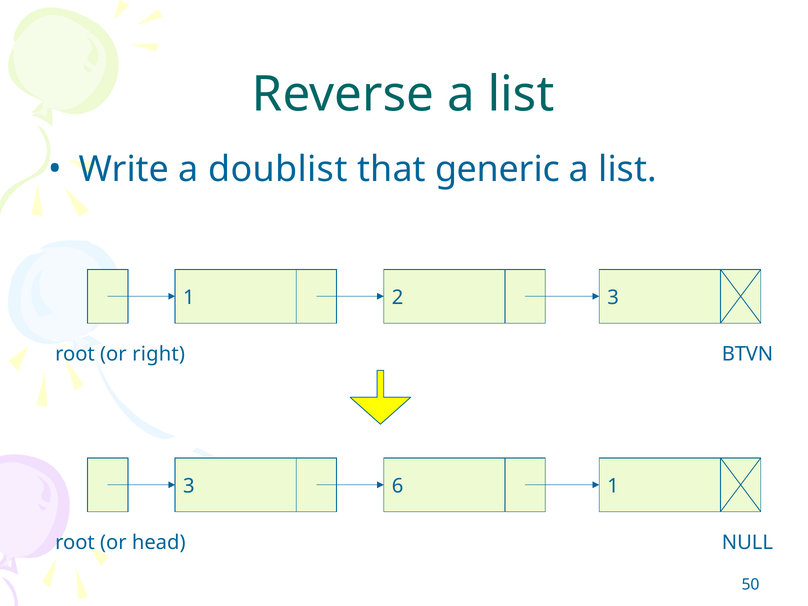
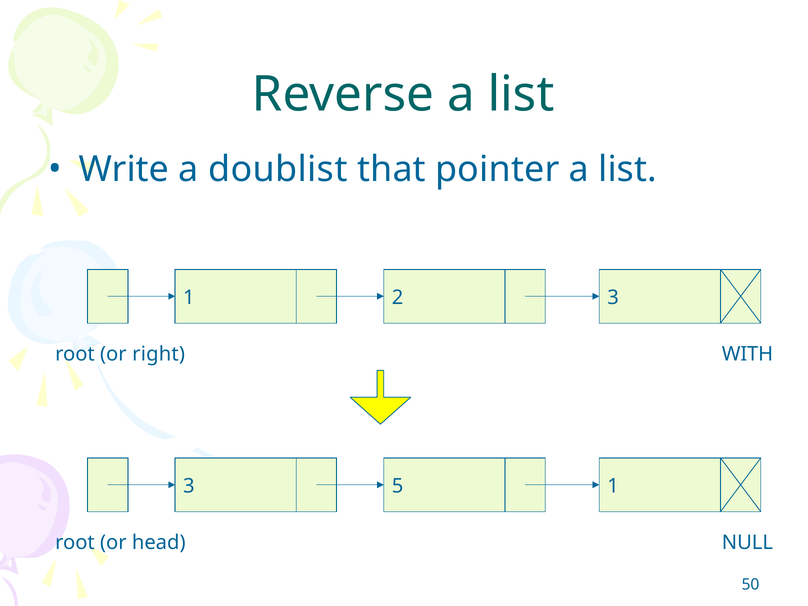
generic: generic -> pointer
BTVN: BTVN -> WITH
6: 6 -> 5
